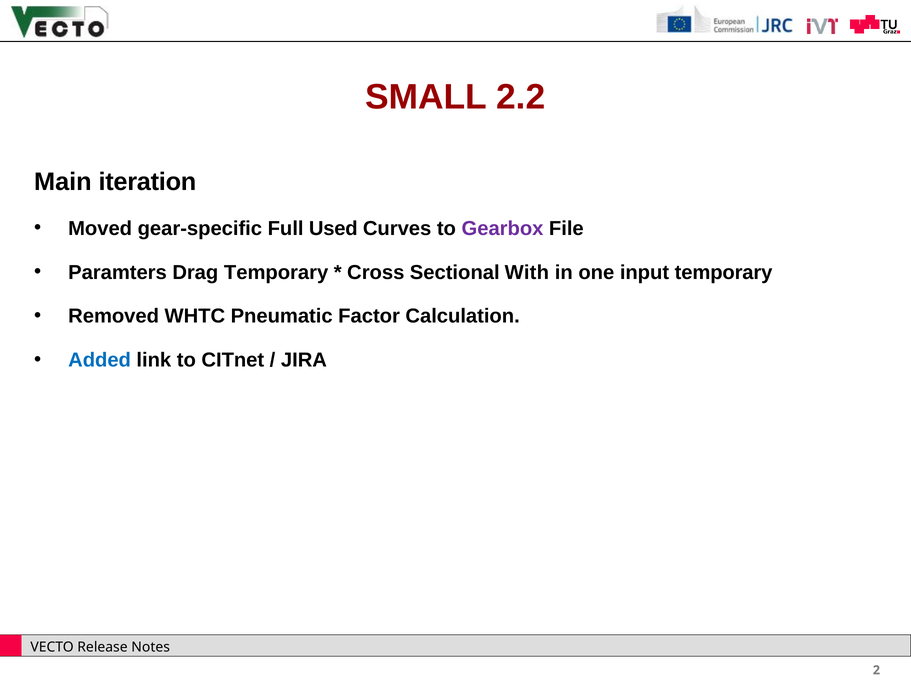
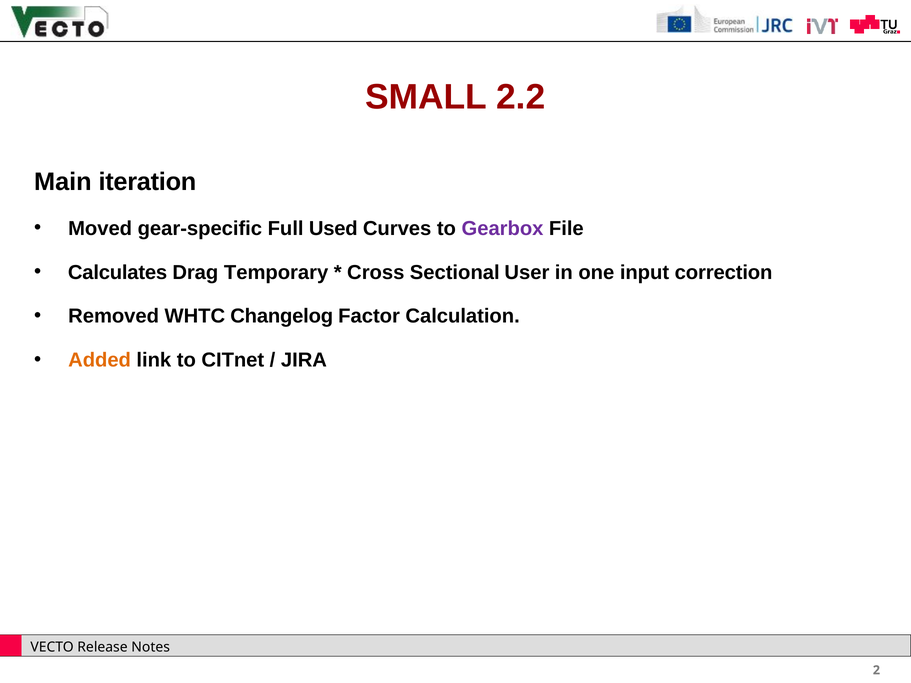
Paramters: Paramters -> Calculates
With: With -> User
input temporary: temporary -> correction
Pneumatic: Pneumatic -> Changelog
Added colour: blue -> orange
